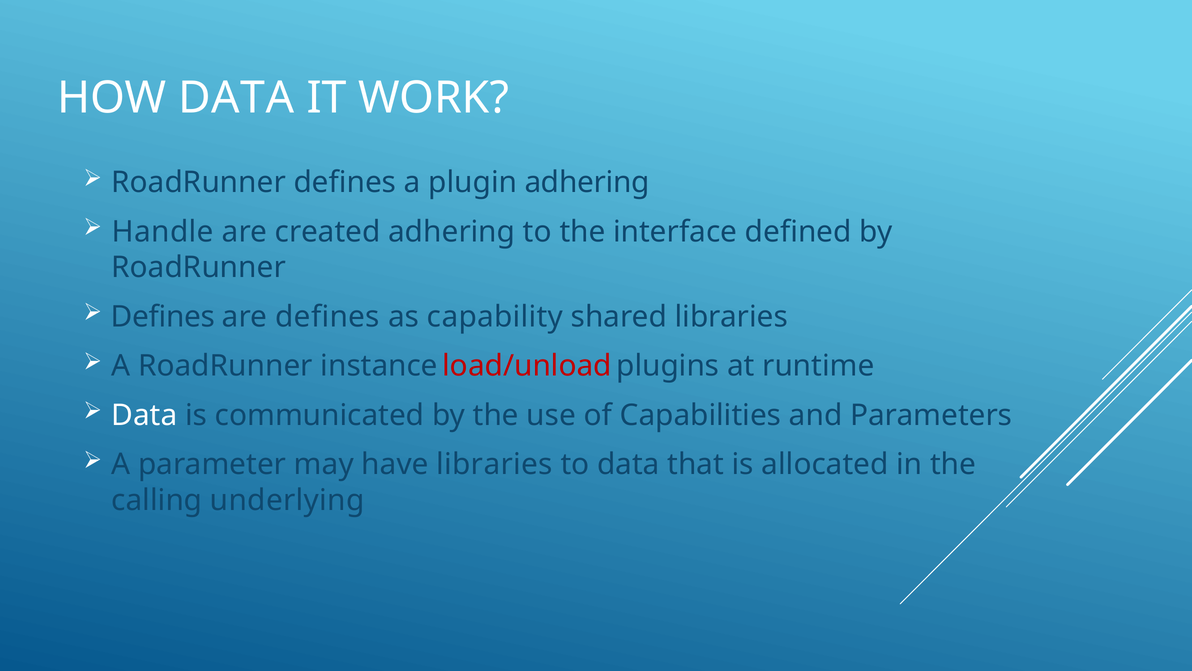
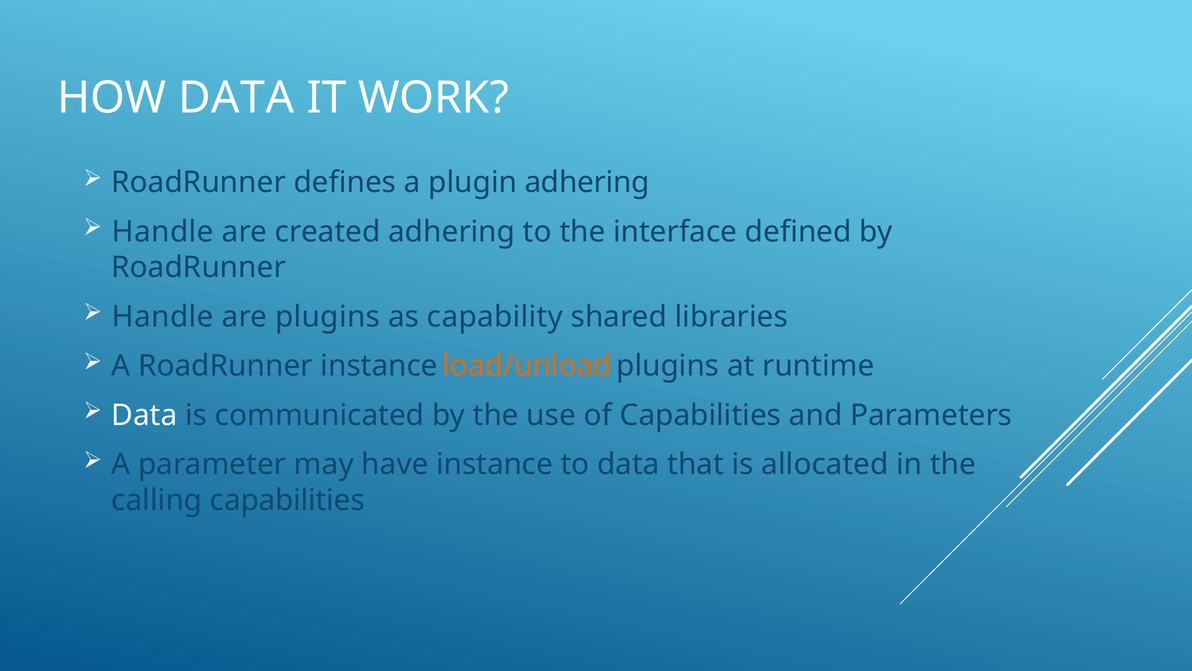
Defines at (163, 317): Defines -> Handle
are defines: defines -> plugins
load/unload colour: red -> orange
have libraries: libraries -> instance
calling underlying: underlying -> capabilities
